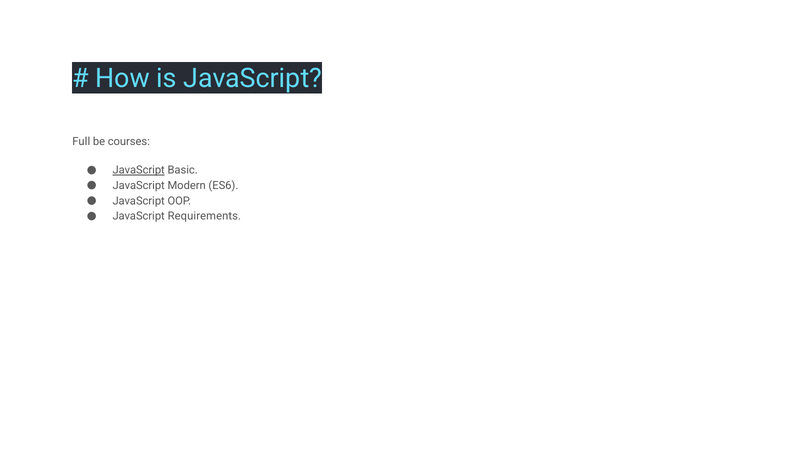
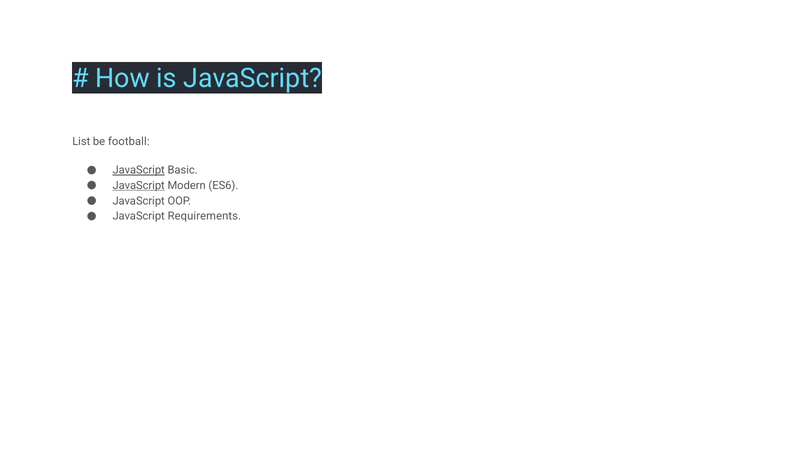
Full: Full -> List
courses: courses -> football
JavaScript at (139, 185) underline: none -> present
